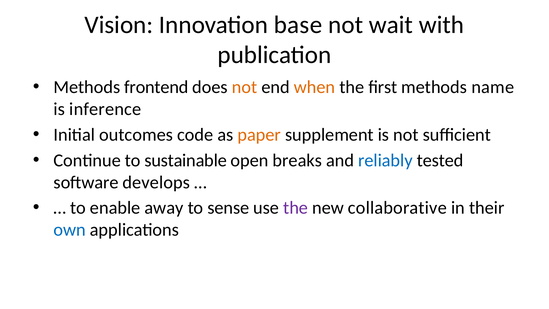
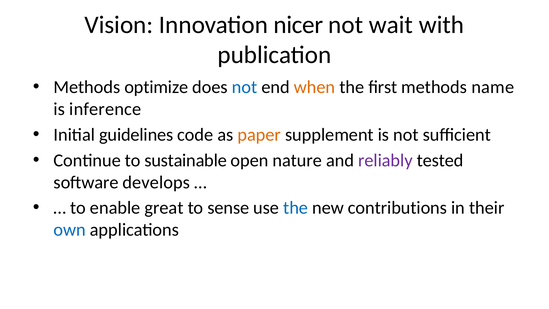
base: base -> nicer
frontend: frontend -> optimize
not at (245, 87) colour: orange -> blue
outcomes: outcomes -> guidelines
breaks: breaks -> nature
reliably colour: blue -> purple
away: away -> great
the at (296, 208) colour: purple -> blue
collaborative: collaborative -> contributions
